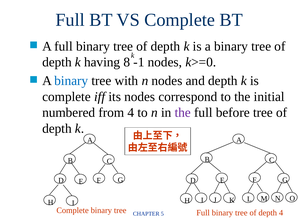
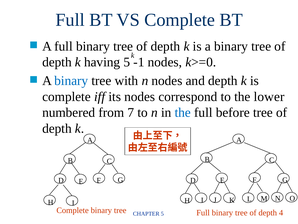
having 8: 8 -> 5
initial: initial -> lower
from 4: 4 -> 7
the at (183, 112) colour: purple -> blue
